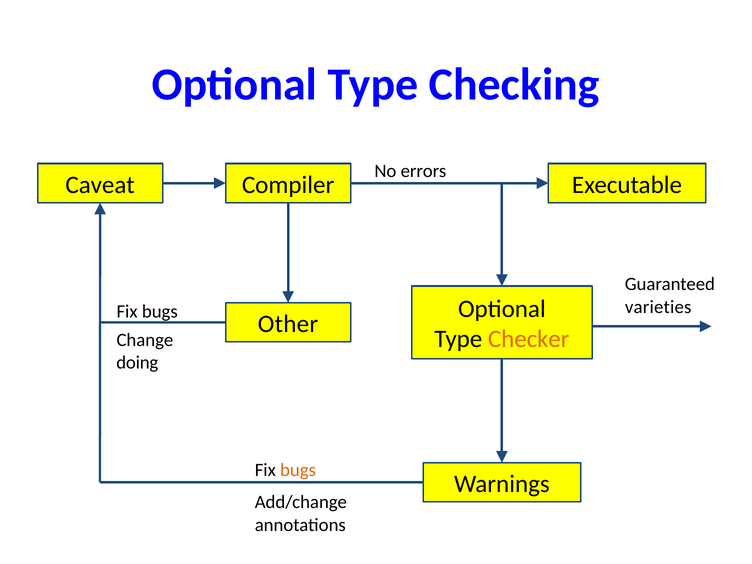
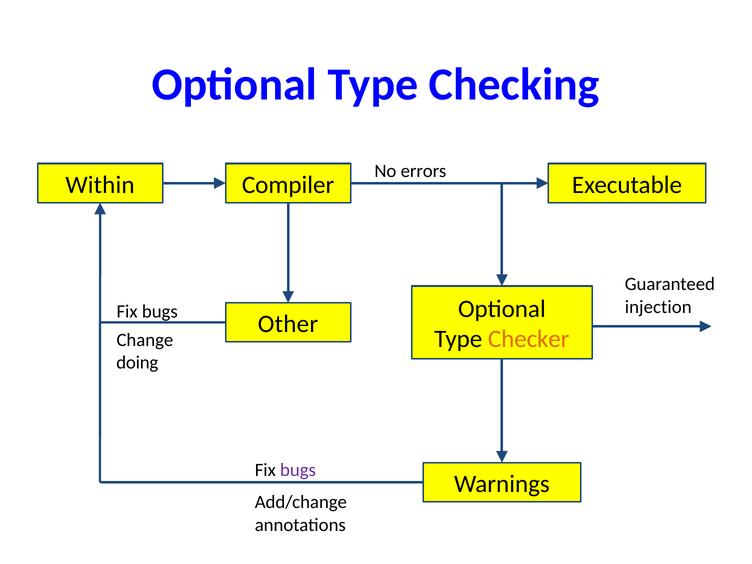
Caveat: Caveat -> Within
varieties: varieties -> injection
bugs at (298, 470) colour: orange -> purple
